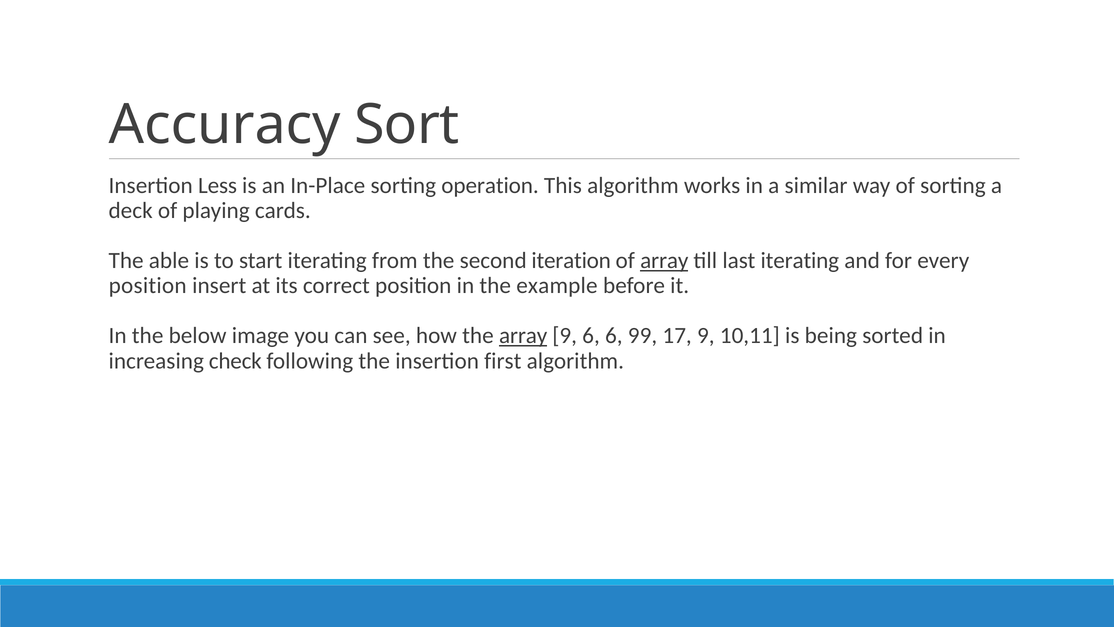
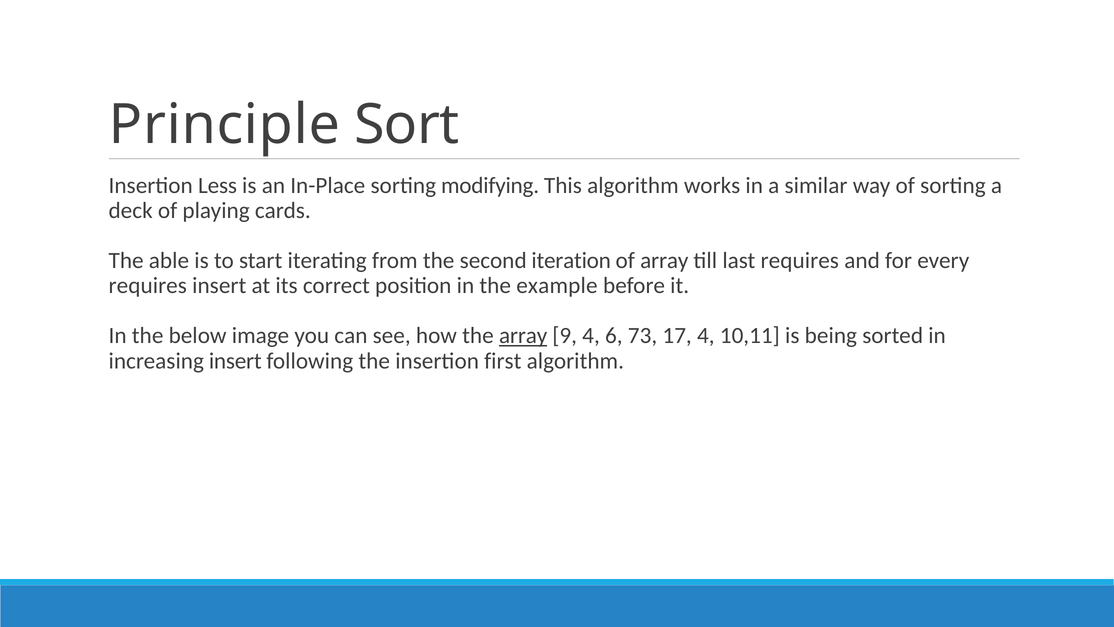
Accuracy: Accuracy -> Principle
operation: operation -> modifying
array at (664, 260) underline: present -> none
last iterating: iterating -> requires
position at (148, 285): position -> requires
9 6: 6 -> 4
99: 99 -> 73
17 9: 9 -> 4
increasing check: check -> insert
